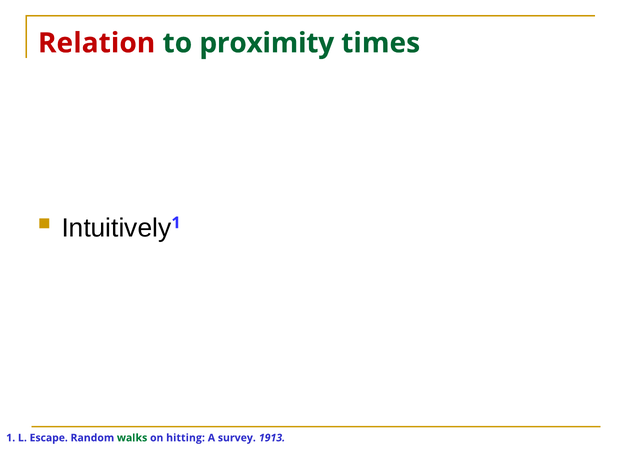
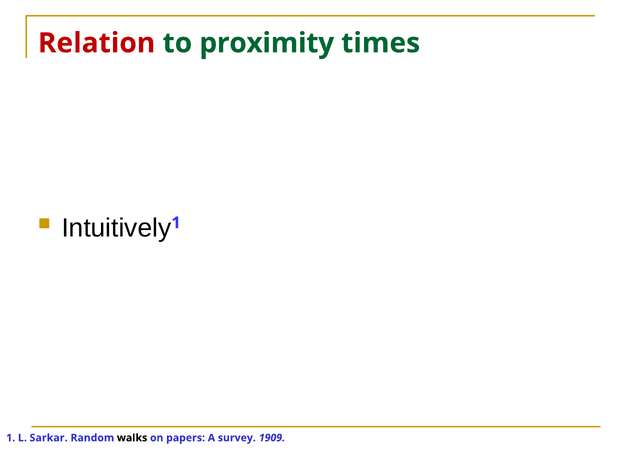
Escape: Escape -> Sarkar
walks colour: green -> black
hitting: hitting -> papers
1913: 1913 -> 1909
